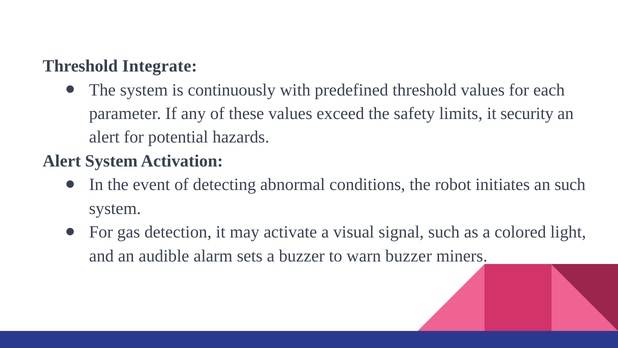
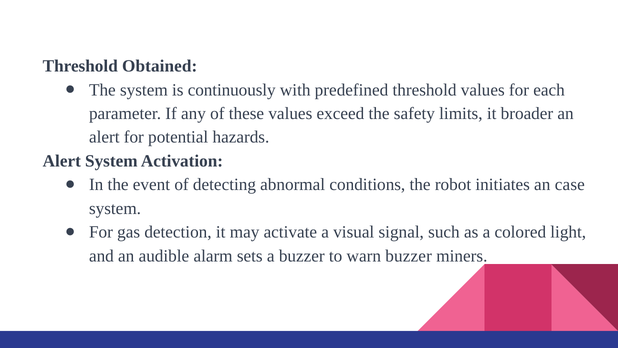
Integrate: Integrate -> Obtained
security: security -> broader
an such: such -> case
